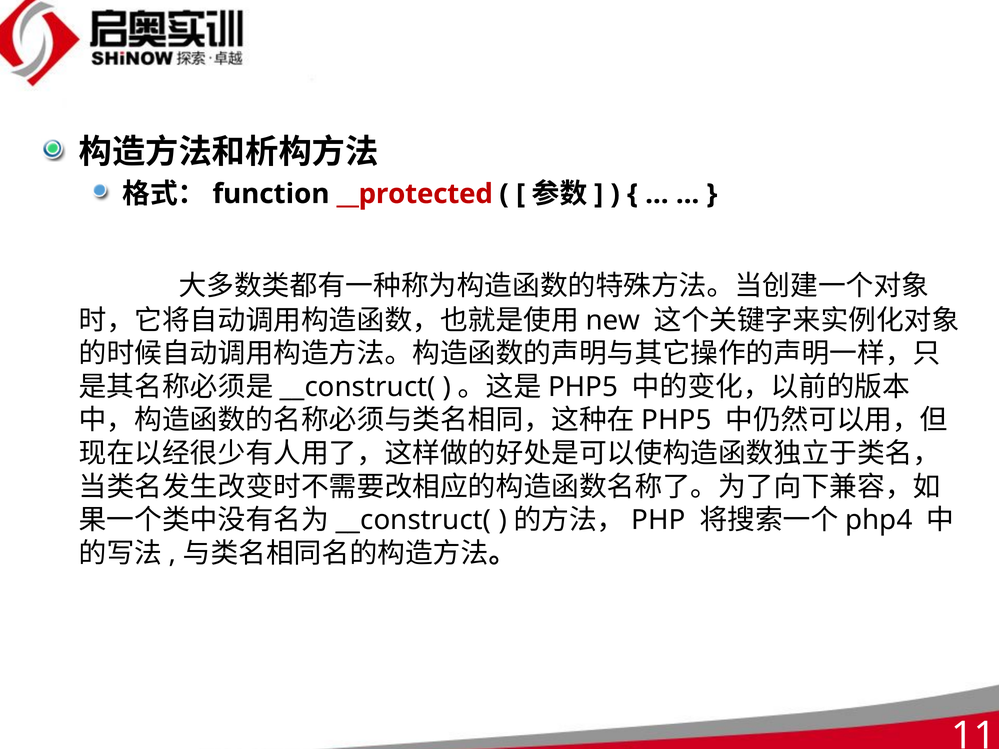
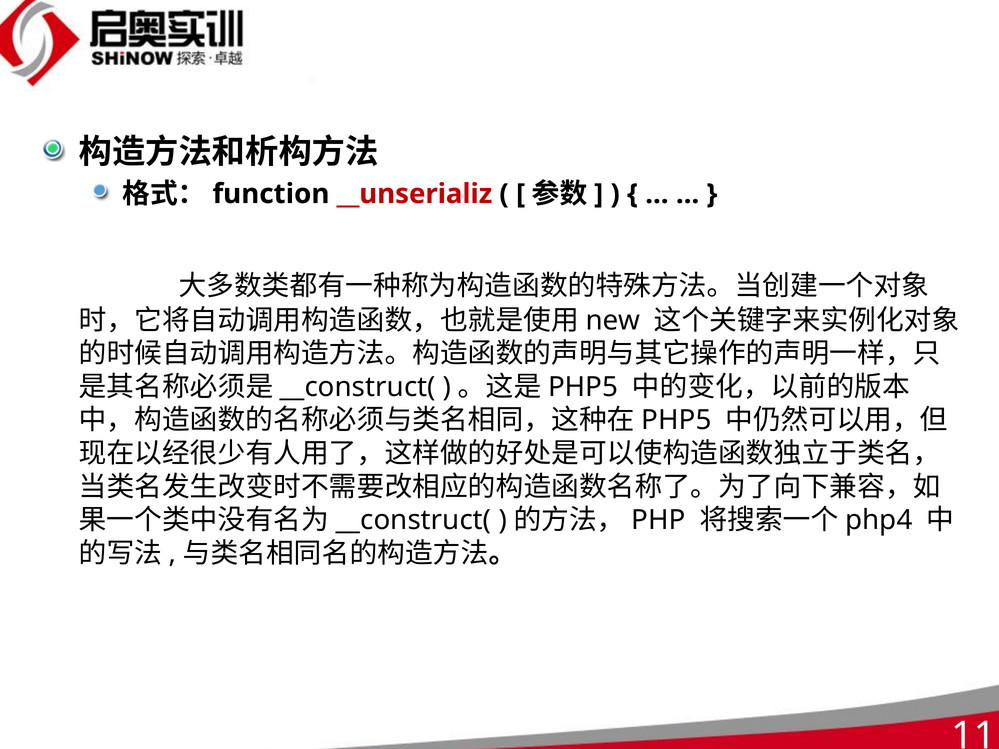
__protected: __protected -> __unserializ
